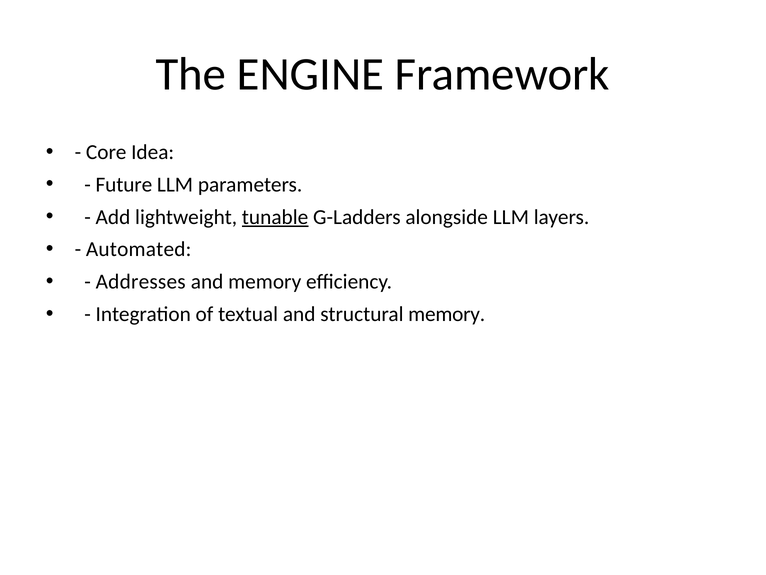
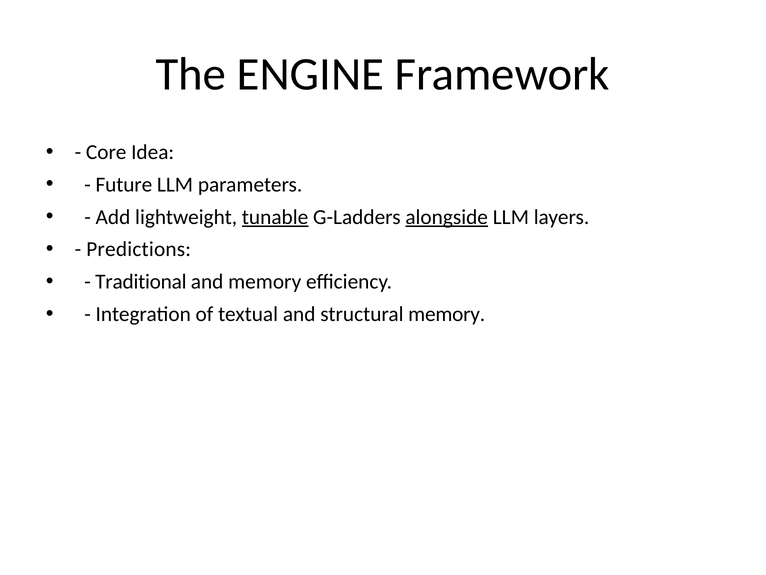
alongside underline: none -> present
Automated: Automated -> Predictions
Addresses: Addresses -> Traditional
